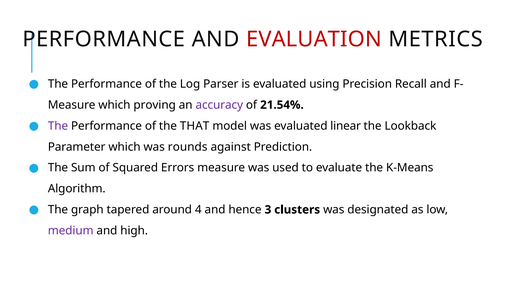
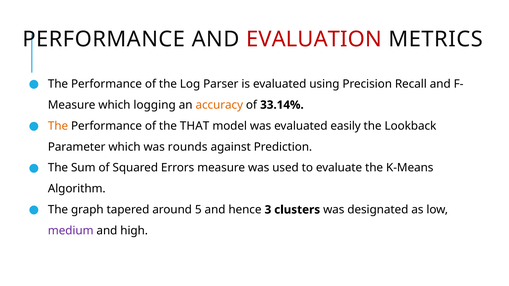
proving: proving -> logging
accuracy colour: purple -> orange
21.54%: 21.54% -> 33.14%
The at (58, 126) colour: purple -> orange
linear: linear -> easily
4: 4 -> 5
